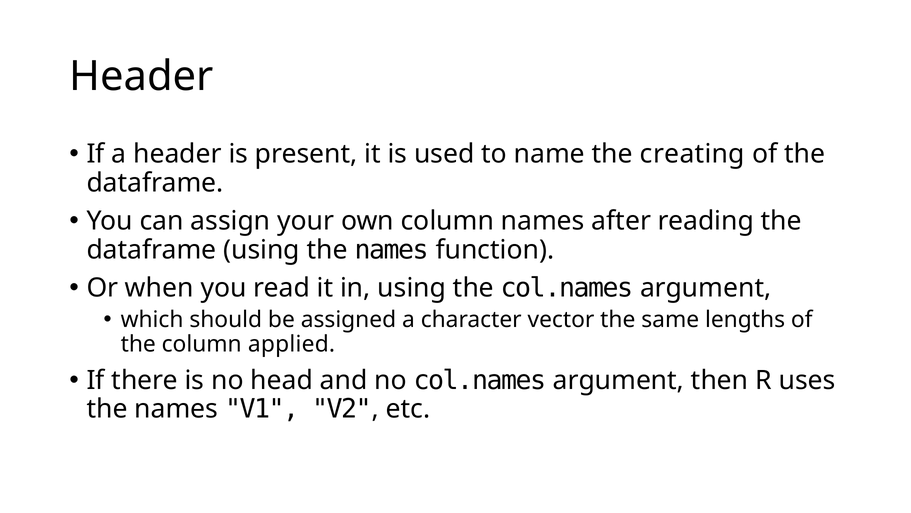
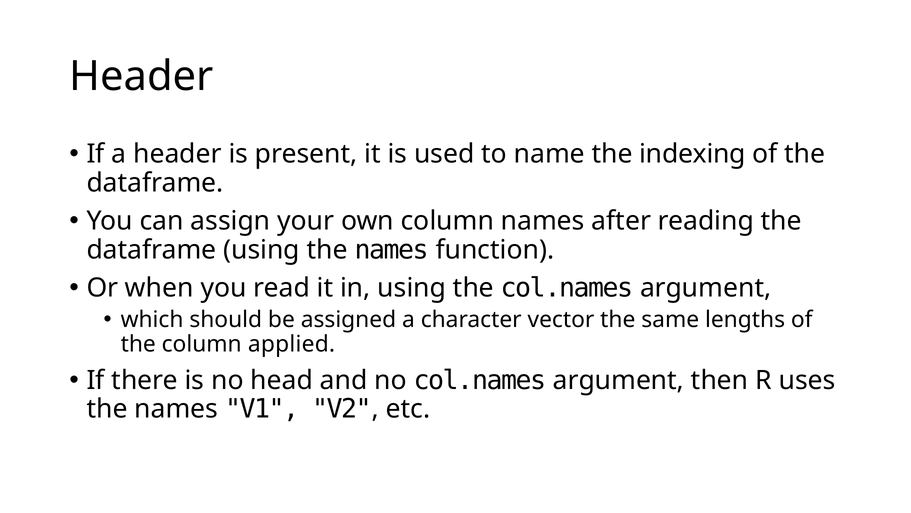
creating: creating -> indexing
